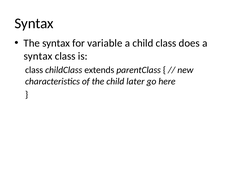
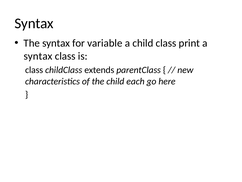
does: does -> print
later: later -> each
